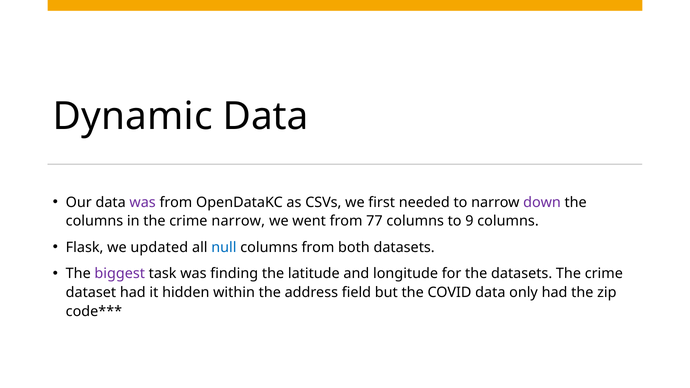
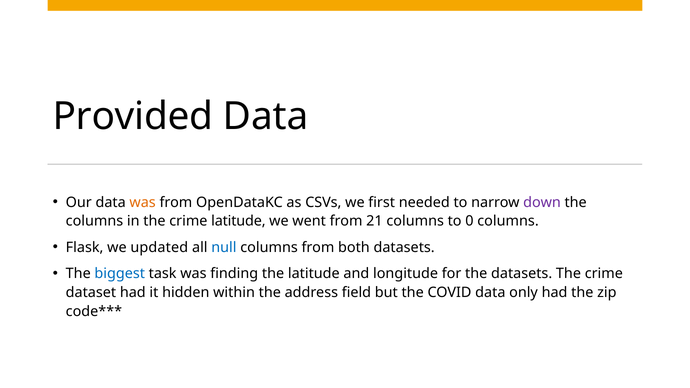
Dynamic: Dynamic -> Provided
was at (143, 202) colour: purple -> orange
crime narrow: narrow -> latitude
77: 77 -> 21
9: 9 -> 0
biggest colour: purple -> blue
